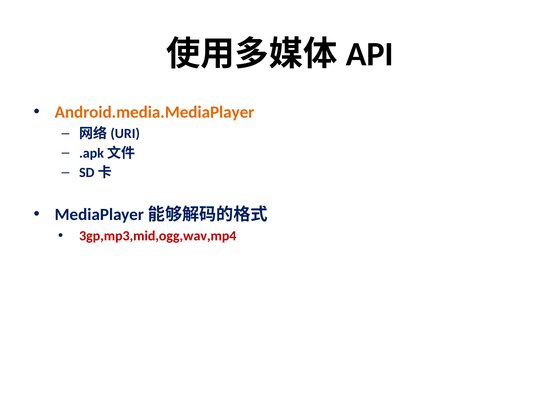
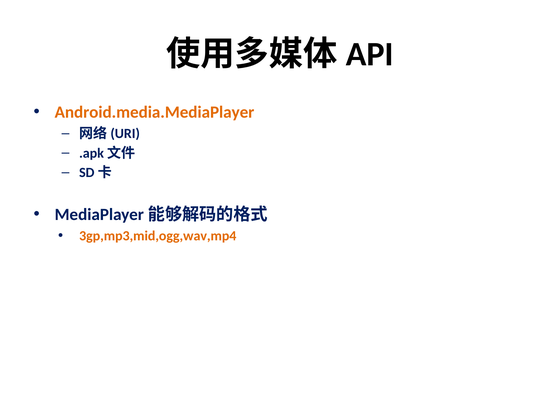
3gp,mp3,mid,ogg,wav,mp4 colour: red -> orange
